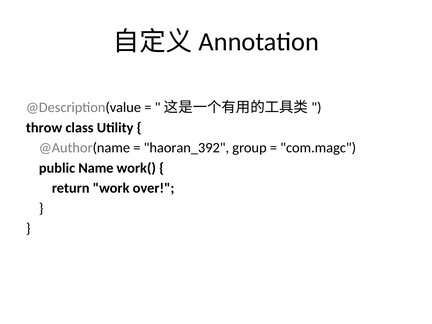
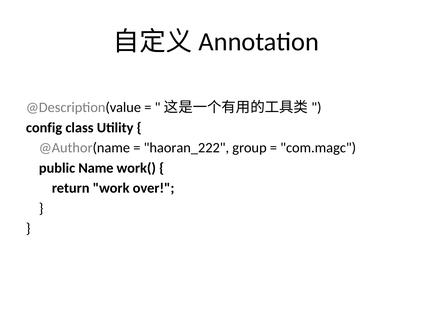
throw: throw -> config
haoran_392: haoran_392 -> haoran_222
